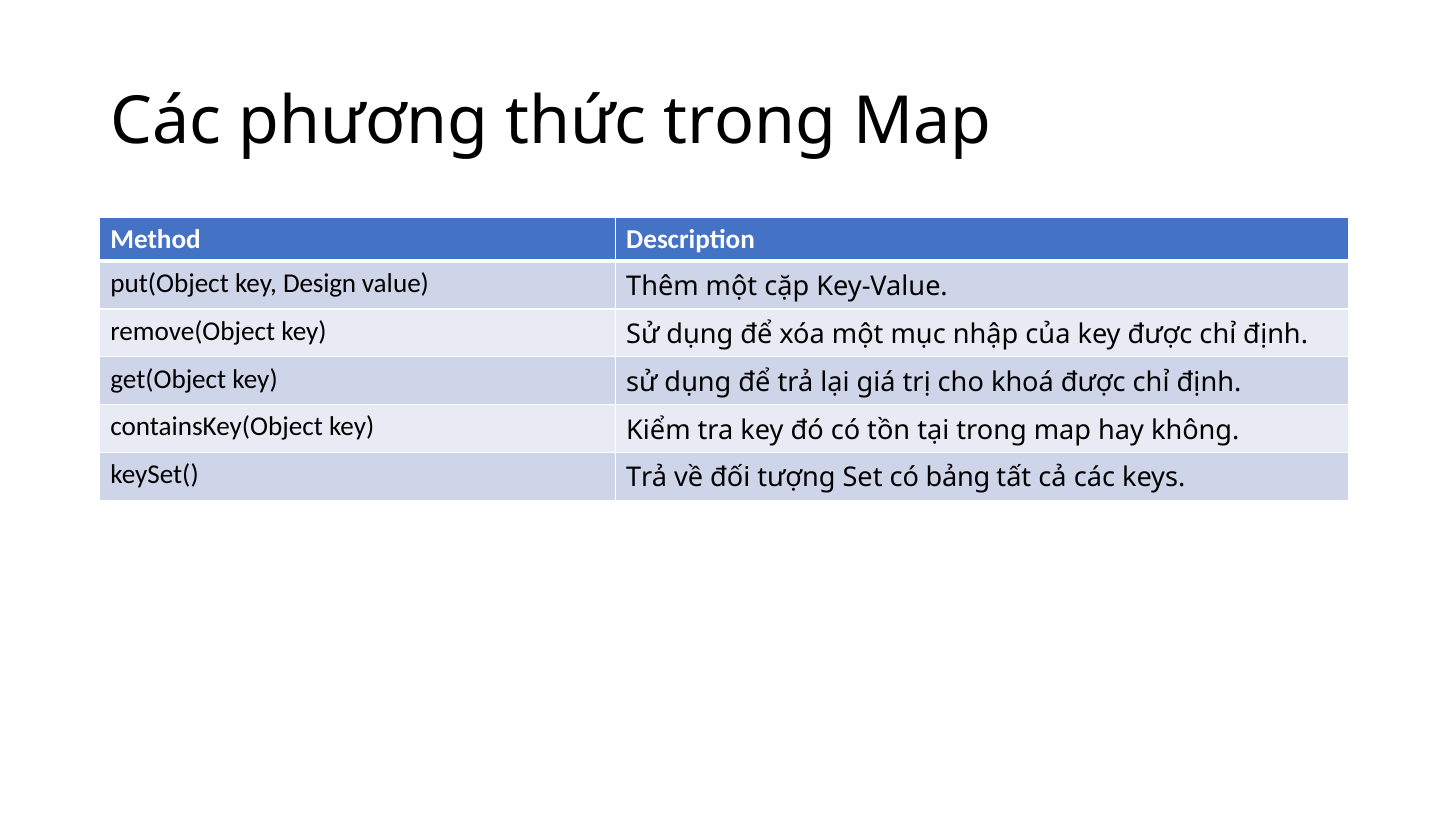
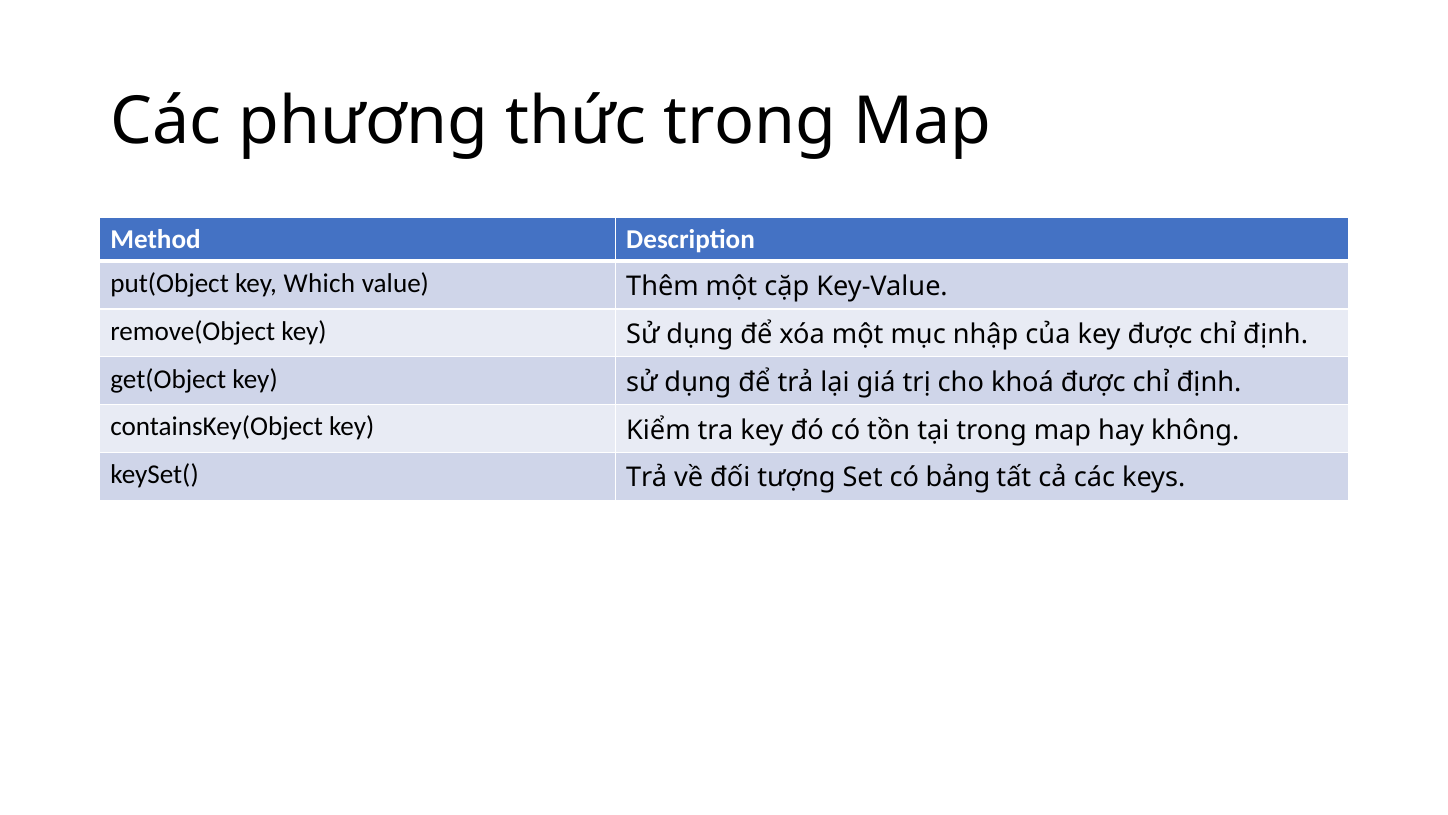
Design: Design -> Which
